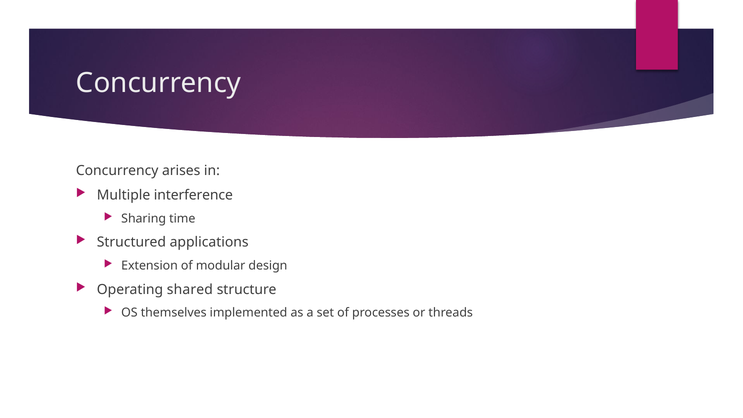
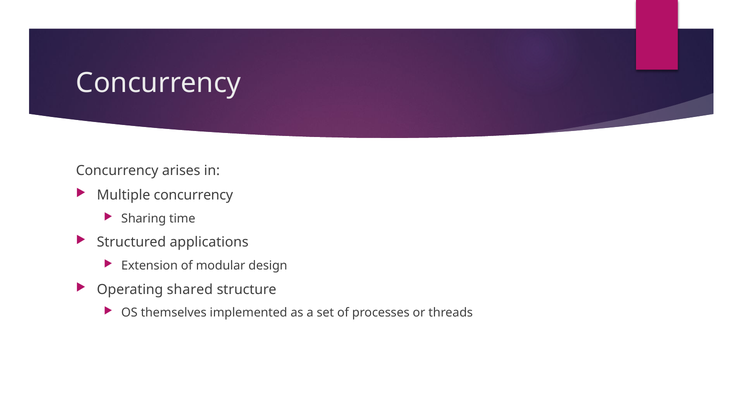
Multiple interference: interference -> concurrency
